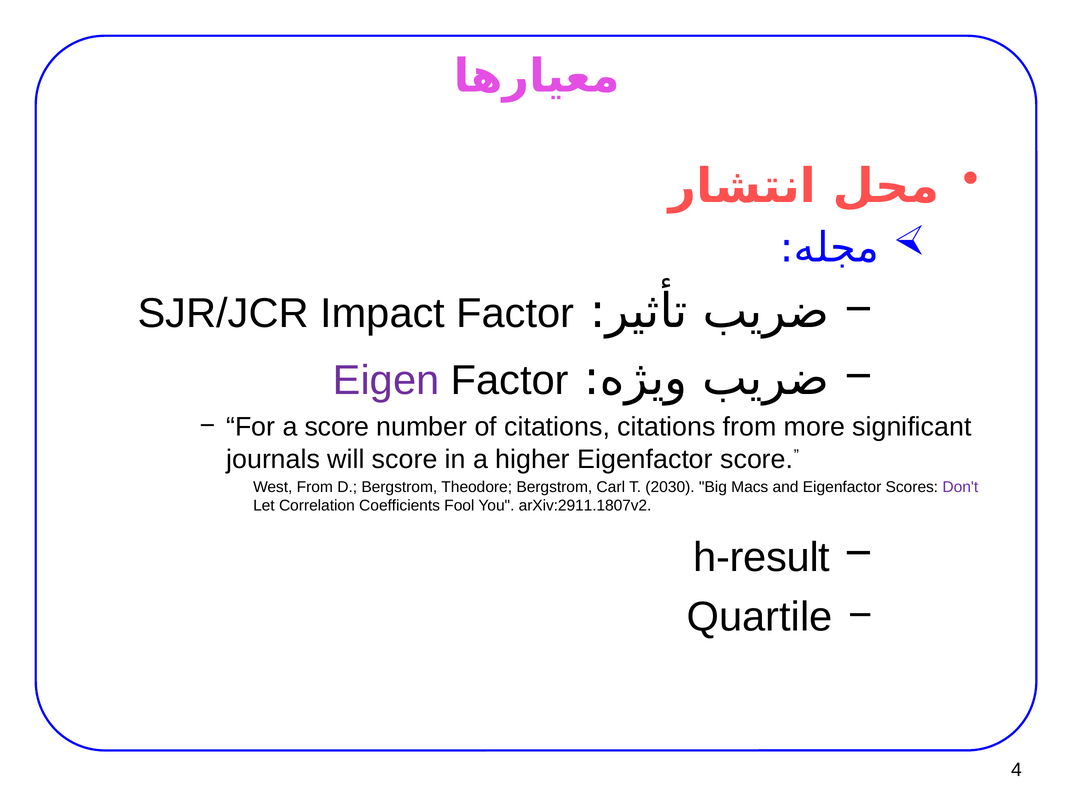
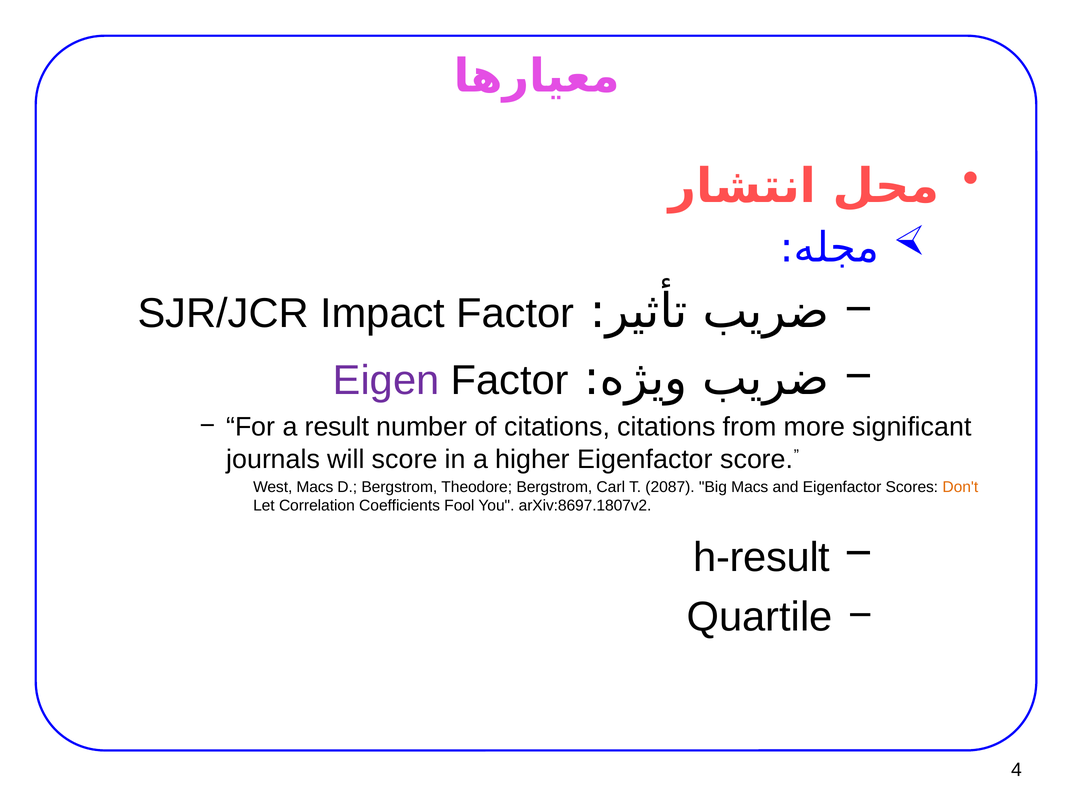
a score: score -> result
West From: From -> Macs
2030: 2030 -> 2087
Don't colour: purple -> orange
arXiv:2911.1807v2: arXiv:2911.1807v2 -> arXiv:8697.1807v2
